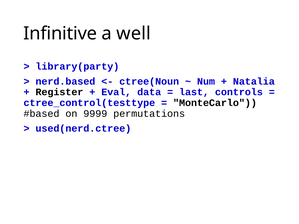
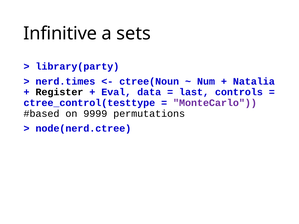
well: well -> sets
nerd.based: nerd.based -> nerd.times
MonteCarlo colour: black -> purple
used(nerd.ctree: used(nerd.ctree -> node(nerd.ctree
